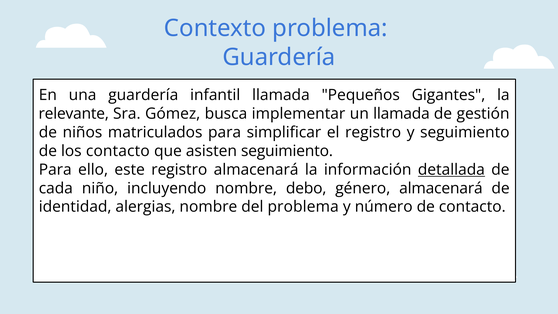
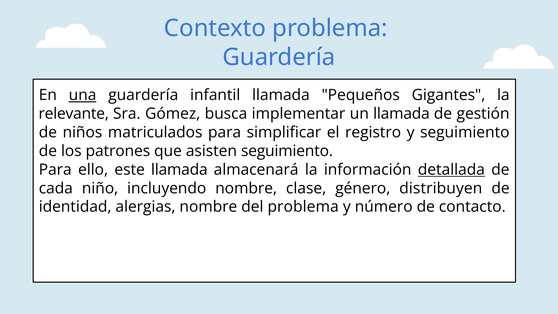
una underline: none -> present
los contacto: contacto -> patrones
este registro: registro -> llamada
debo: debo -> clase
género almacenará: almacenará -> distribuyen
